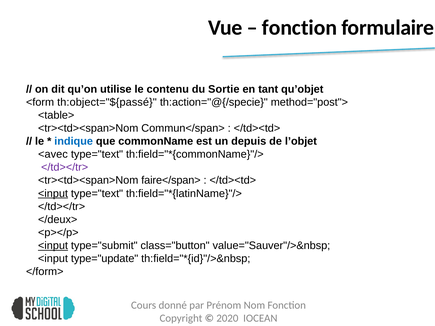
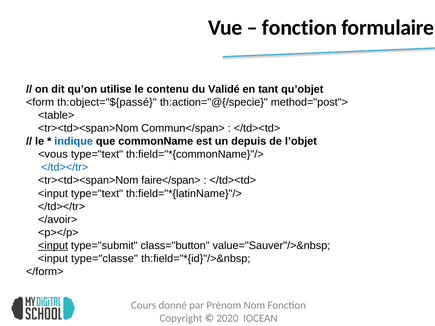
Sortie: Sortie -> Validé
<avec: <avec -> <vous
</td></tr> at (65, 167) colour: purple -> blue
<input at (53, 194) underline: present -> none
</deux>: </deux> -> </avoir>
type="update: type="update -> type="classe
